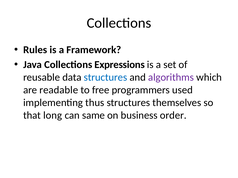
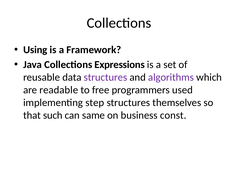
Rules: Rules -> Using
structures at (105, 77) colour: blue -> purple
thus: thus -> step
long: long -> such
order: order -> const
